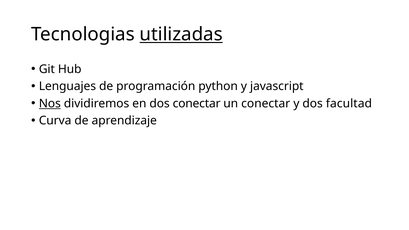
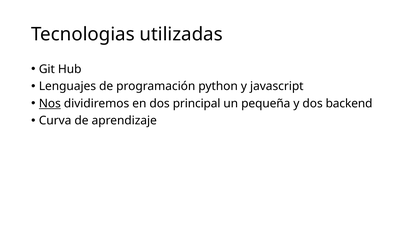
utilizadas underline: present -> none
dos conectar: conectar -> principal
un conectar: conectar -> pequeña
facultad: facultad -> backend
